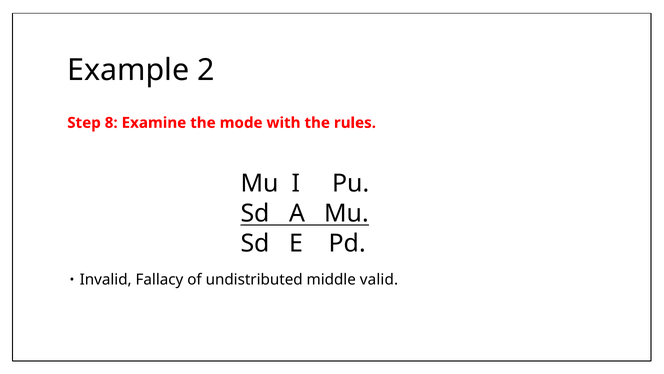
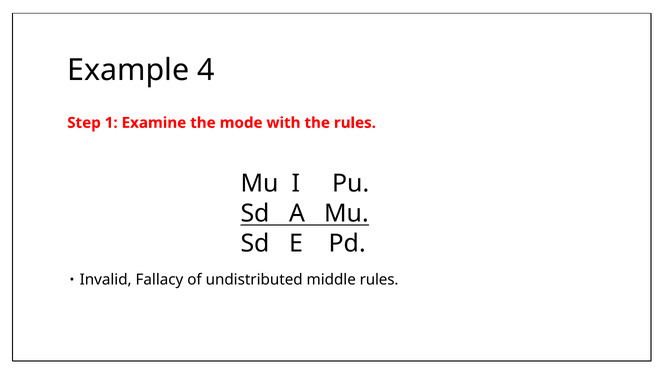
2: 2 -> 4
8: 8 -> 1
middle valid: valid -> rules
